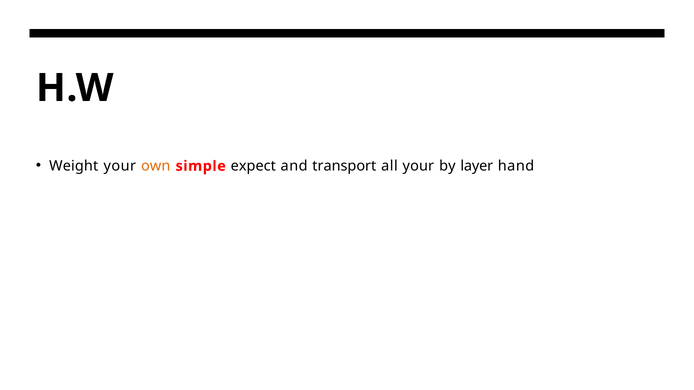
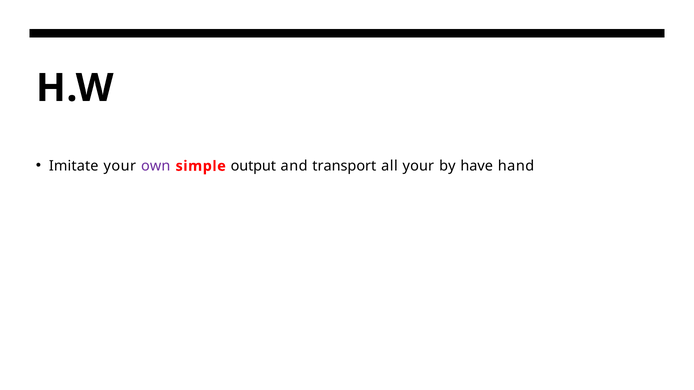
Weight: Weight -> Imitate
own colour: orange -> purple
expect: expect -> output
layer: layer -> have
